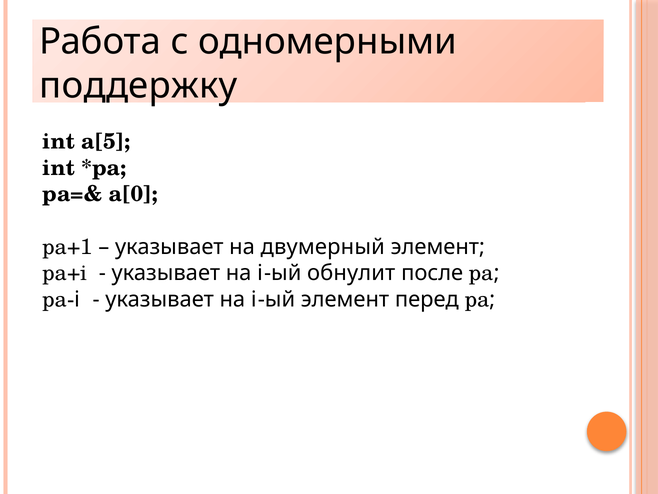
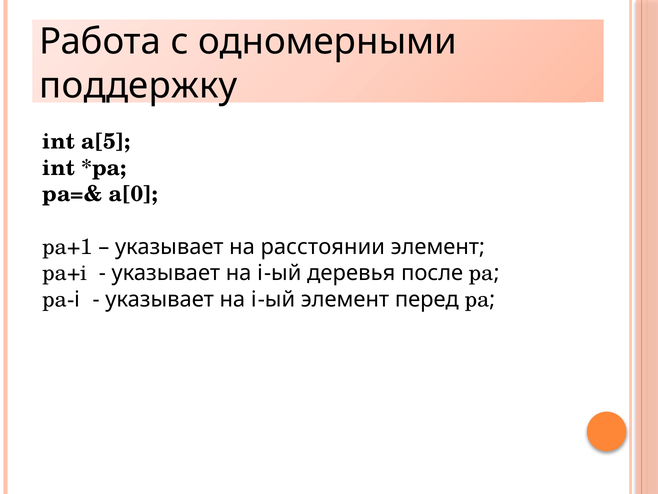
двумерный: двумерный -> расстоянии
обнулит: обнулит -> деревья
